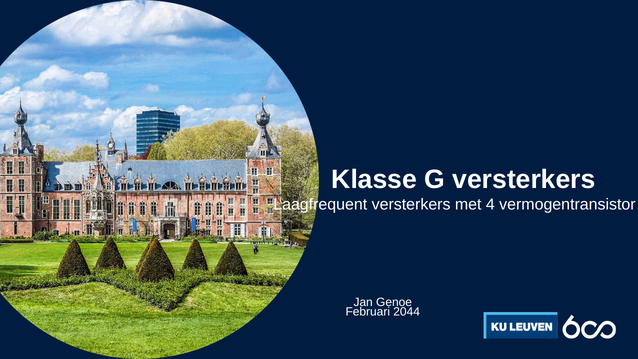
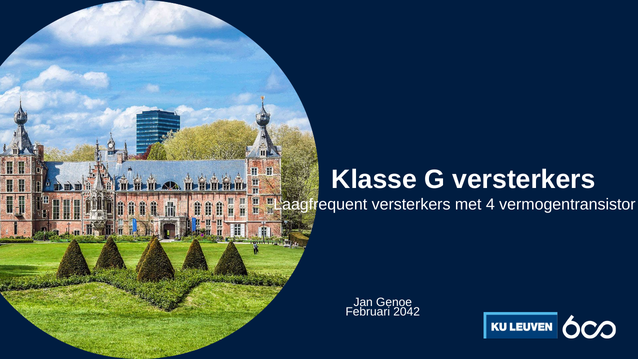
2044: 2044 -> 2042
